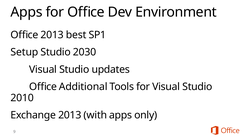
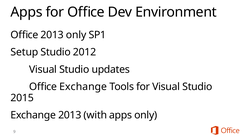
2013 best: best -> only
2030: 2030 -> 2012
Office Additional: Additional -> Exchange
2010: 2010 -> 2015
